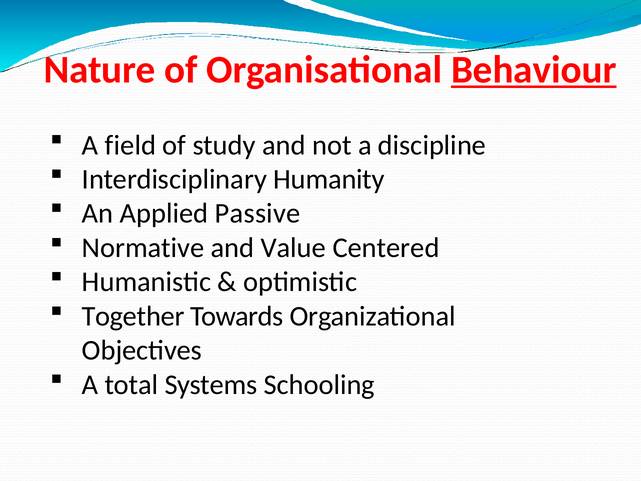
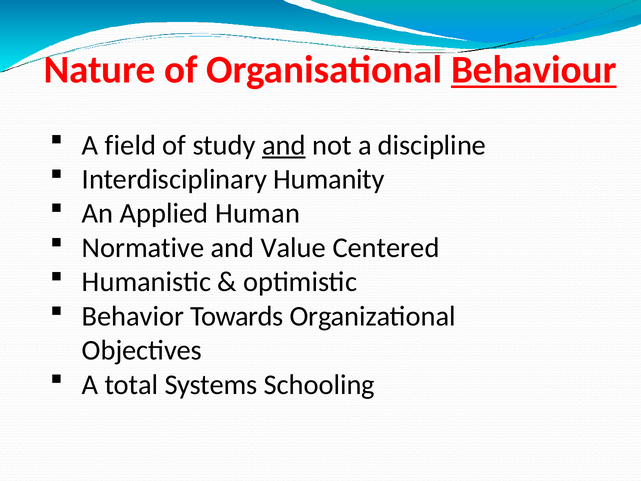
and at (284, 145) underline: none -> present
Passive: Passive -> Human
Together: Together -> Behavior
